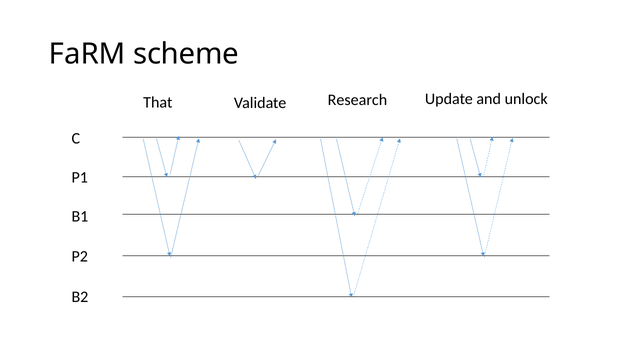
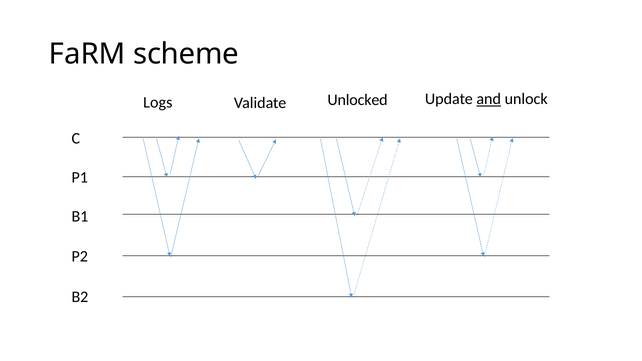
That: That -> Logs
and underline: none -> present
Research: Research -> Unlocked
